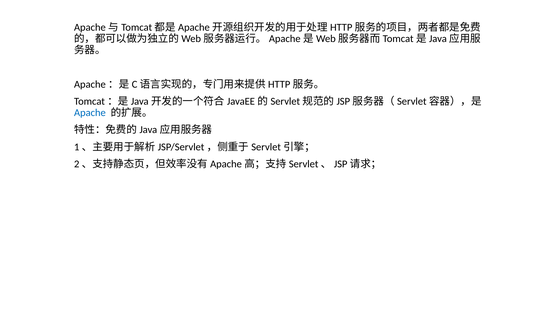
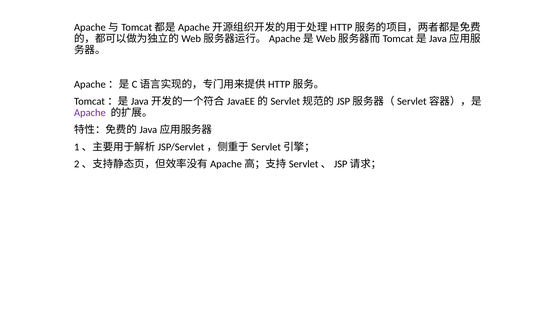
Apache colour: blue -> purple
